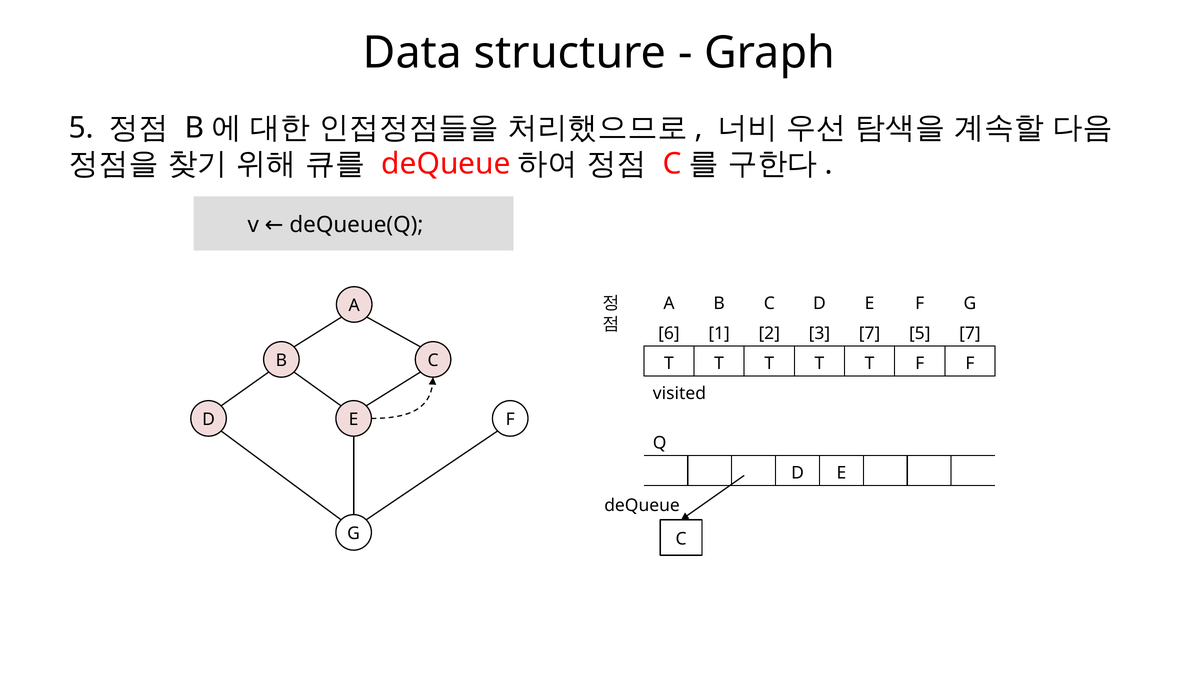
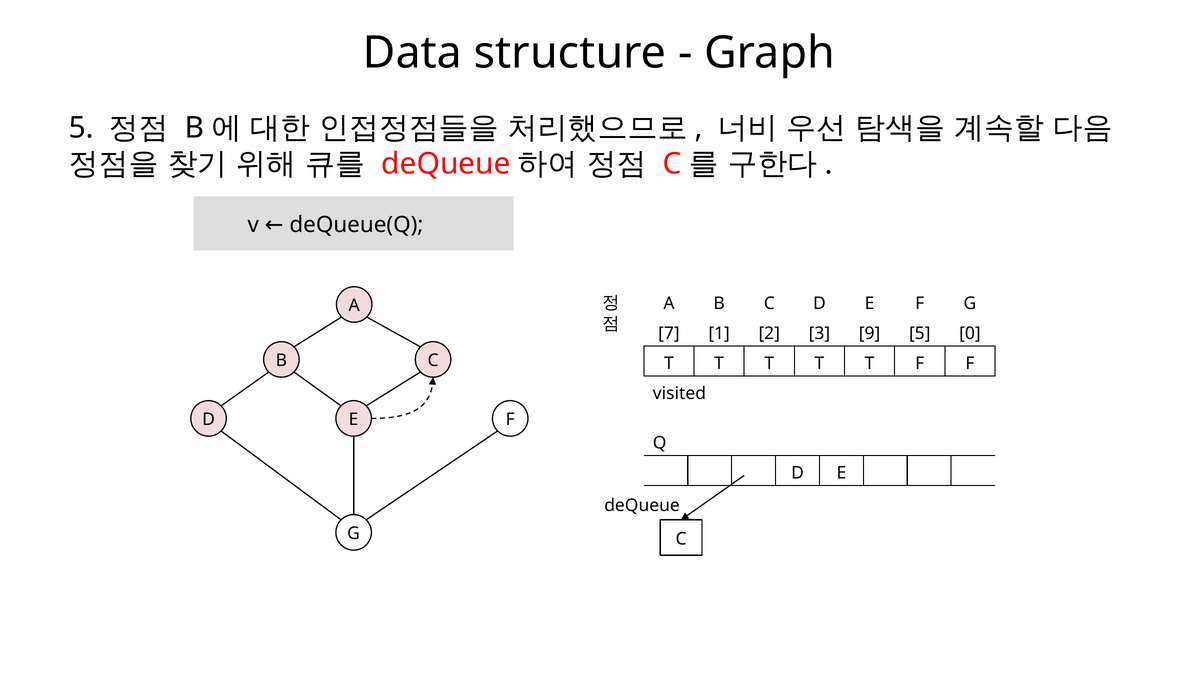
6: 6 -> 7
3 7: 7 -> 9
5 7: 7 -> 0
